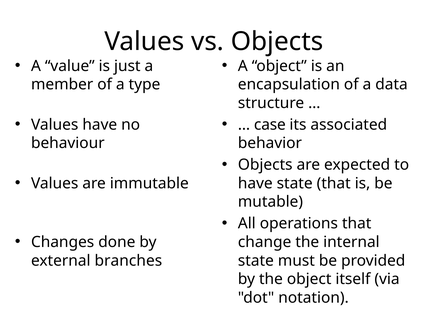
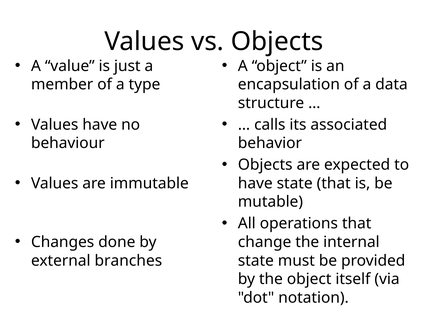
case: case -> calls
